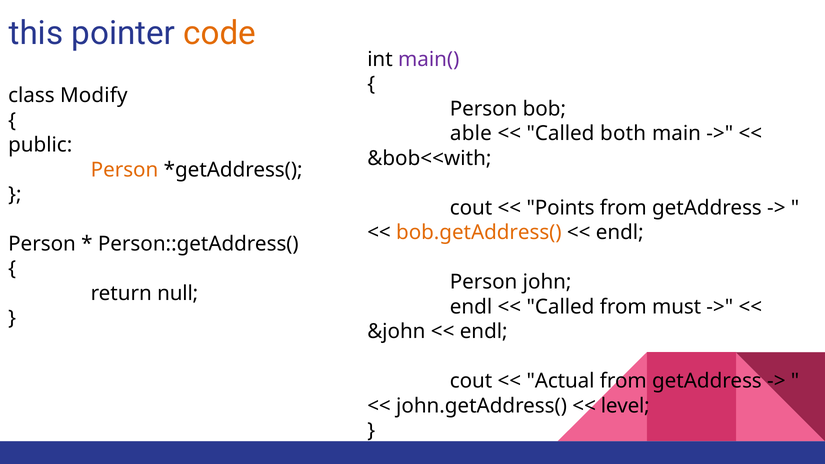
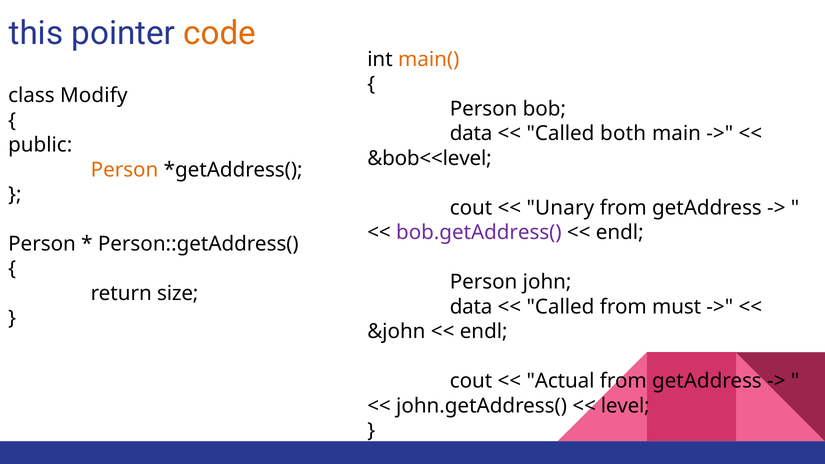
main( colour: purple -> orange
able at (471, 134): able -> data
&bob<<with: &bob<<with -> &bob<<level
Points: Points -> Unary
bob.getAddress( colour: orange -> purple
null: null -> size
endl at (471, 307): endl -> data
